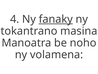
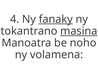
masina underline: none -> present
